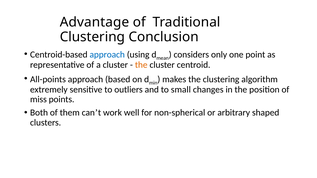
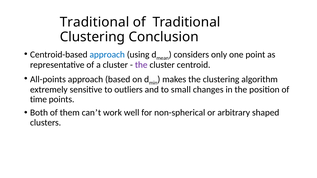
Advantage at (95, 22): Advantage -> Traditional
the at (141, 65) colour: orange -> purple
miss: miss -> time
